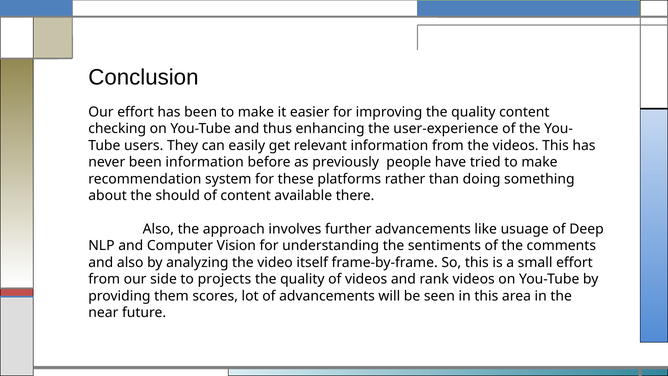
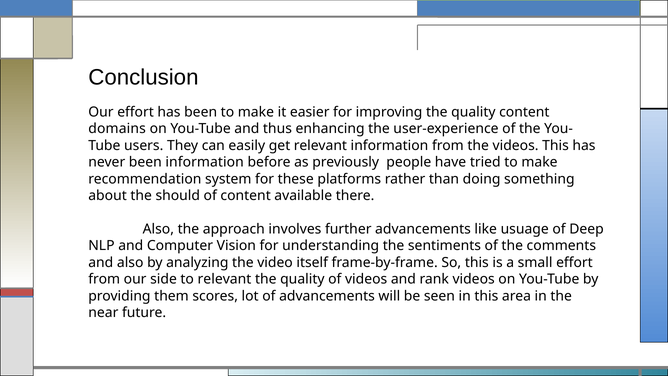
checking: checking -> domains
to projects: projects -> relevant
